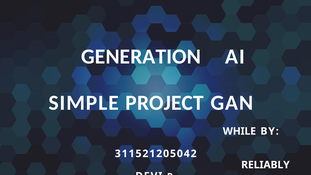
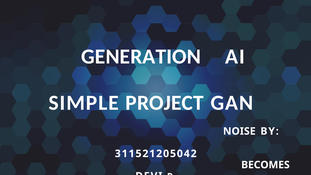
WHILE: WHILE -> NOISE
RELIABLY: RELIABLY -> BECOMES
